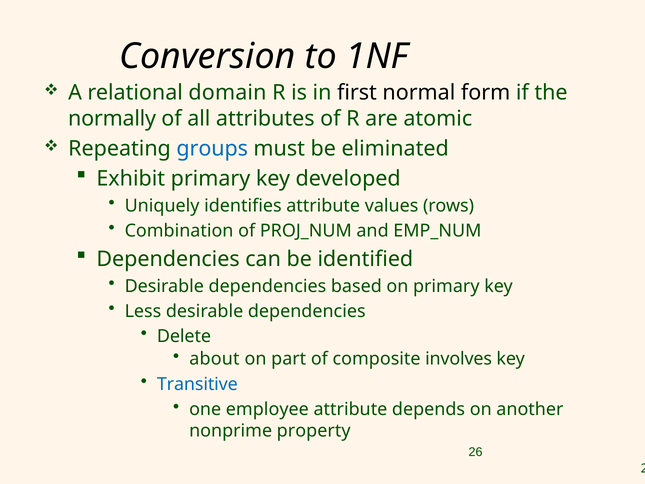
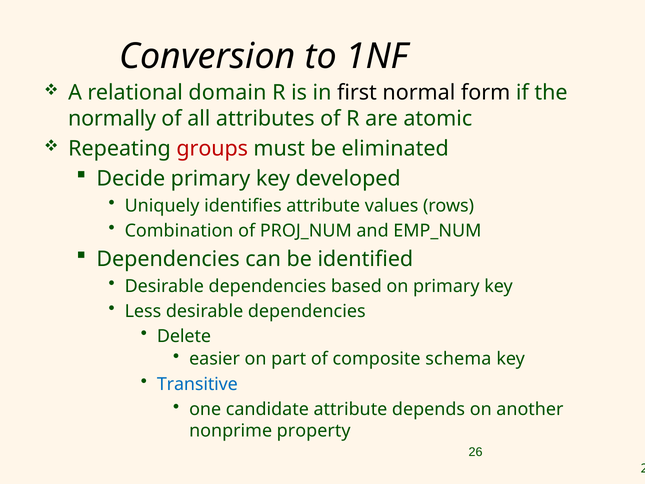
groups colour: blue -> red
Exhibit: Exhibit -> Decide
about: about -> easier
involves: involves -> schema
employee: employee -> candidate
